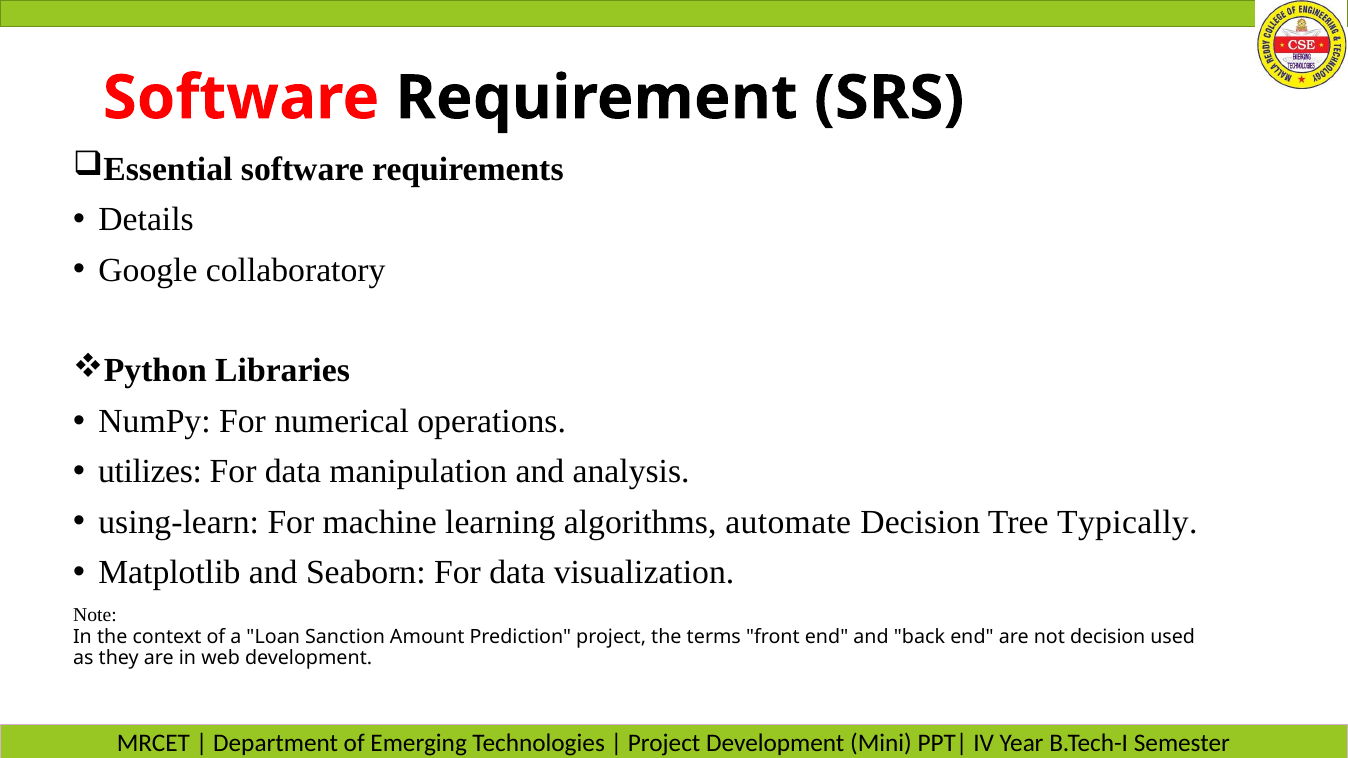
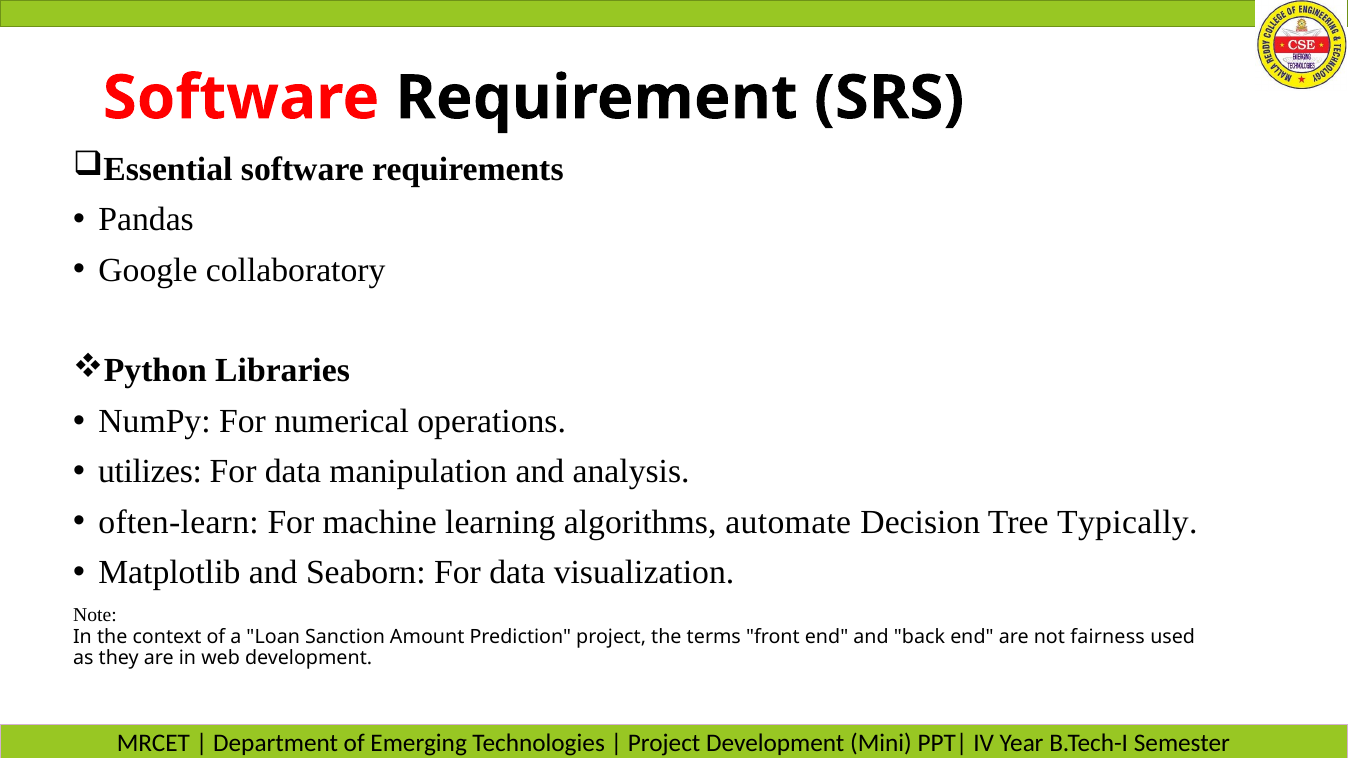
Details: Details -> Pandas
using-learn: using-learn -> often-learn
not decision: decision -> fairness
